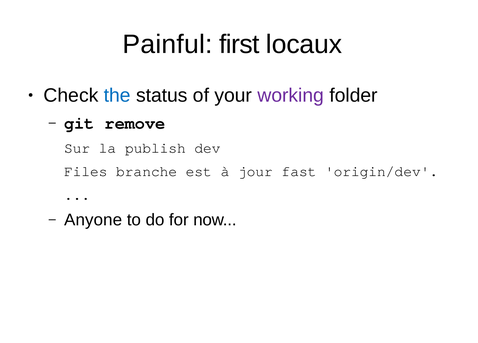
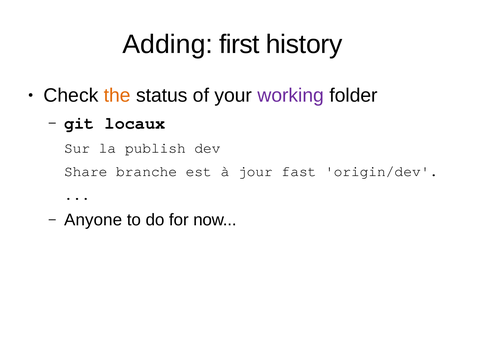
Painful: Painful -> Adding
locaux: locaux -> history
the colour: blue -> orange
remove: remove -> locaux
Files: Files -> Share
